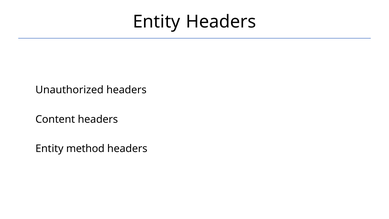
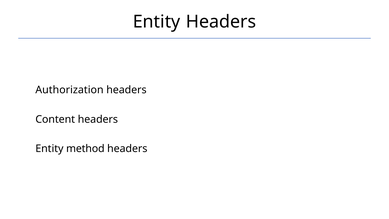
Unauthorized: Unauthorized -> Authorization
